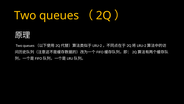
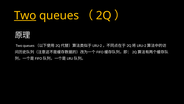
Two at (25, 15) underline: none -> present
